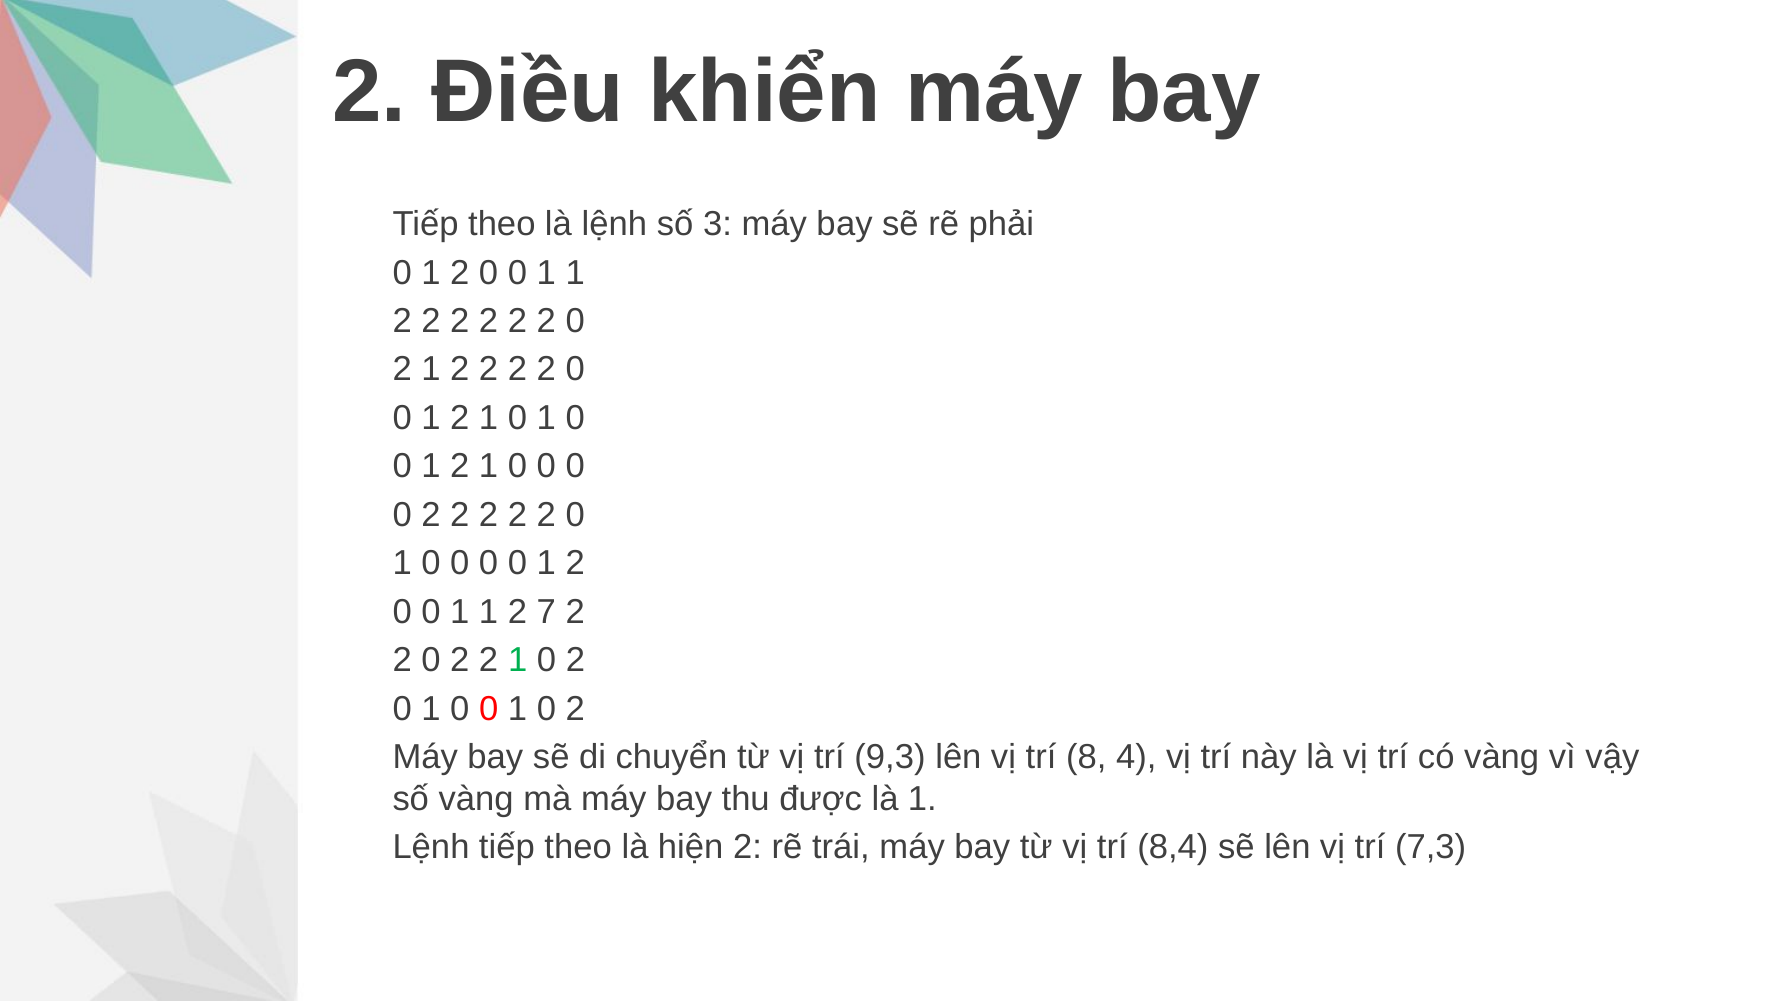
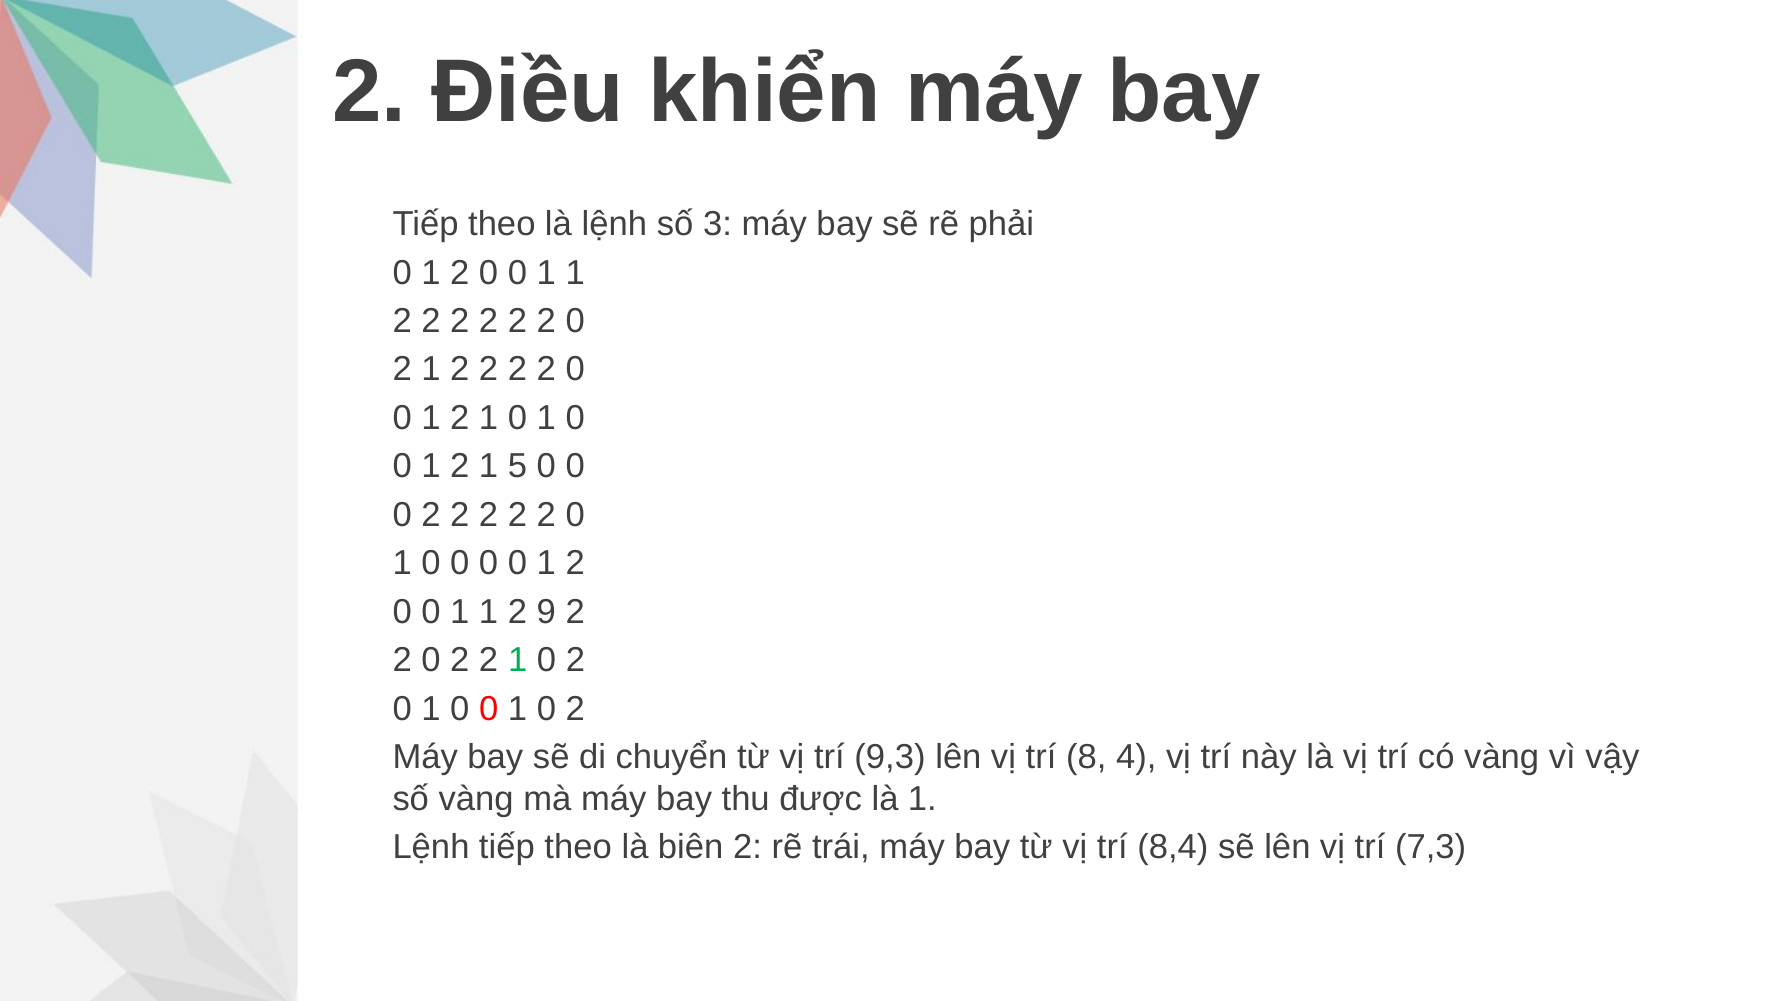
0 at (518, 466): 0 -> 5
7: 7 -> 9
hiện: hiện -> biên
